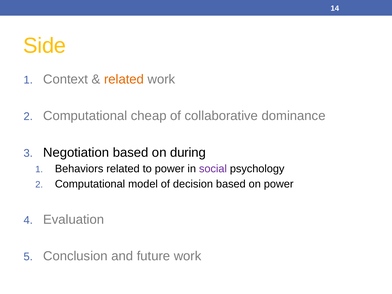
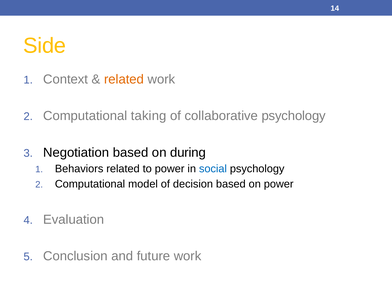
cheap: cheap -> taking
collaborative dominance: dominance -> psychology
social colour: purple -> blue
